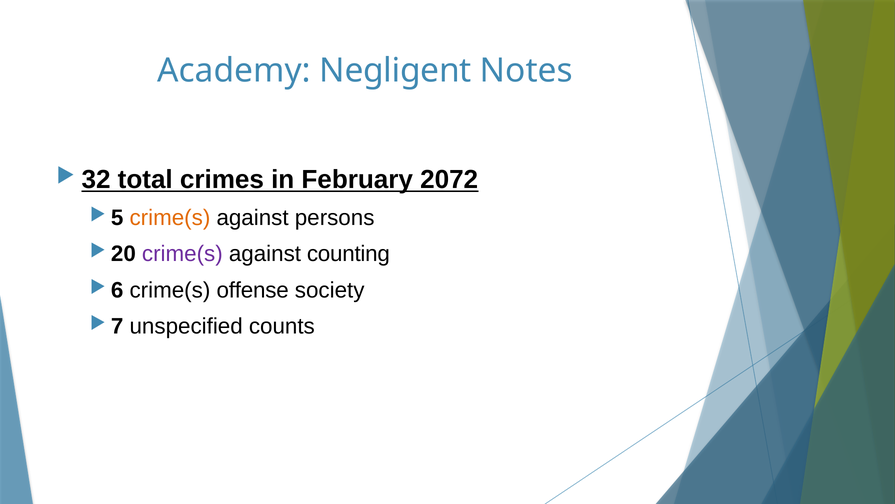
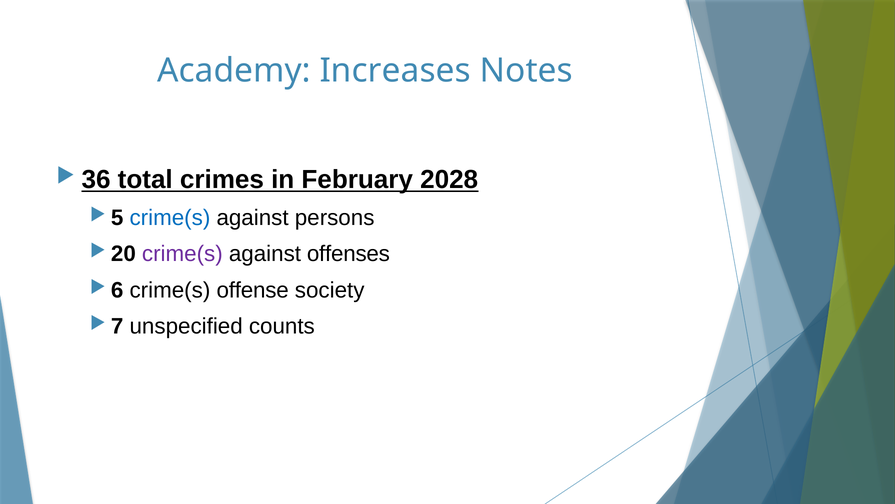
Negligent: Negligent -> Increases
32: 32 -> 36
2072: 2072 -> 2028
crime(s at (170, 218) colour: orange -> blue
counting: counting -> offenses
